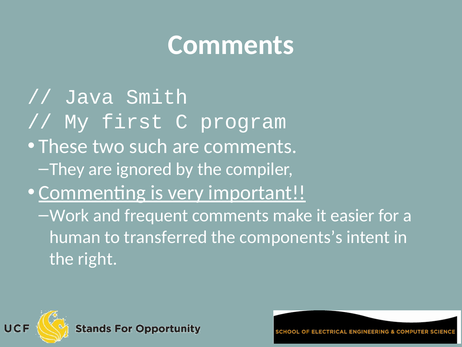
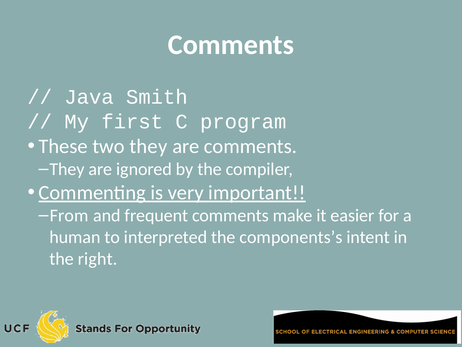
two such: such -> they
Work: Work -> From
transferred: transferred -> interpreted
